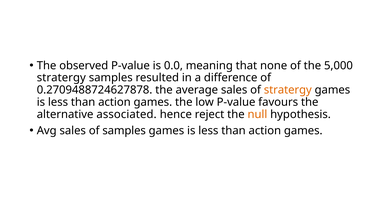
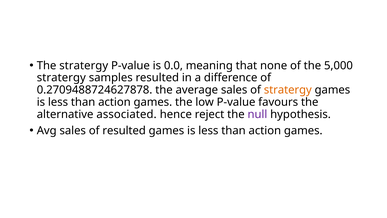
The observed: observed -> stratergy
null colour: orange -> purple
of samples: samples -> resulted
